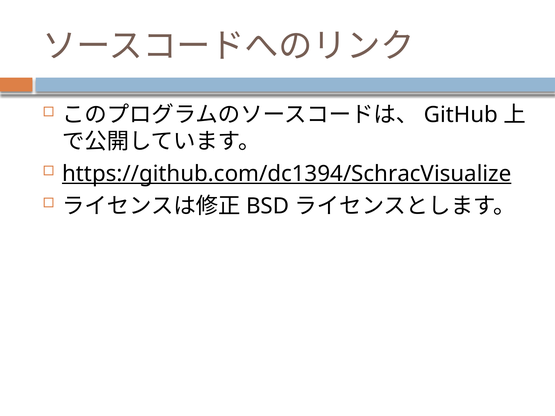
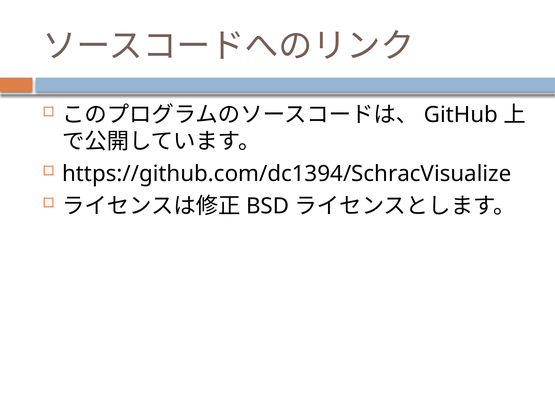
https://github.com/dc1394/SchracVisualize underline: present -> none
